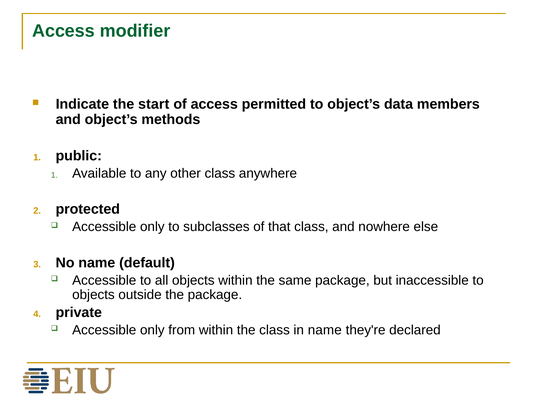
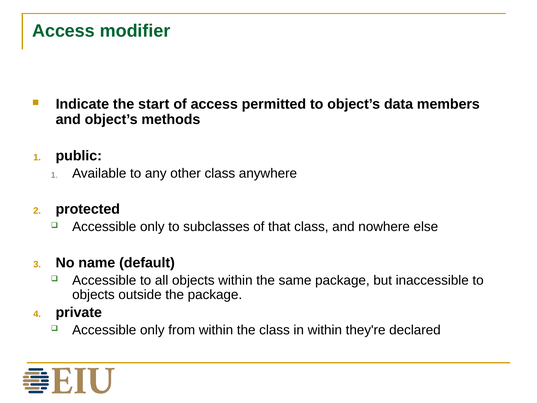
in name: name -> within
